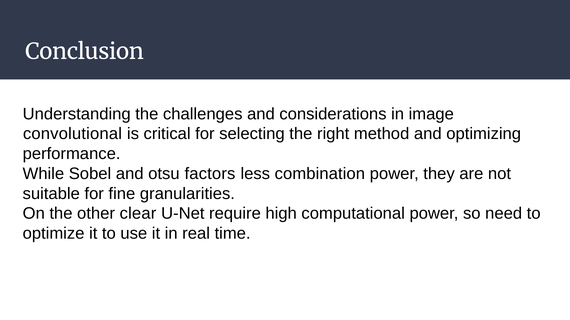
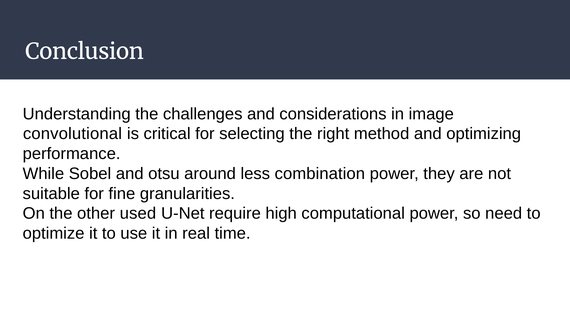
factors: factors -> around
clear: clear -> used
